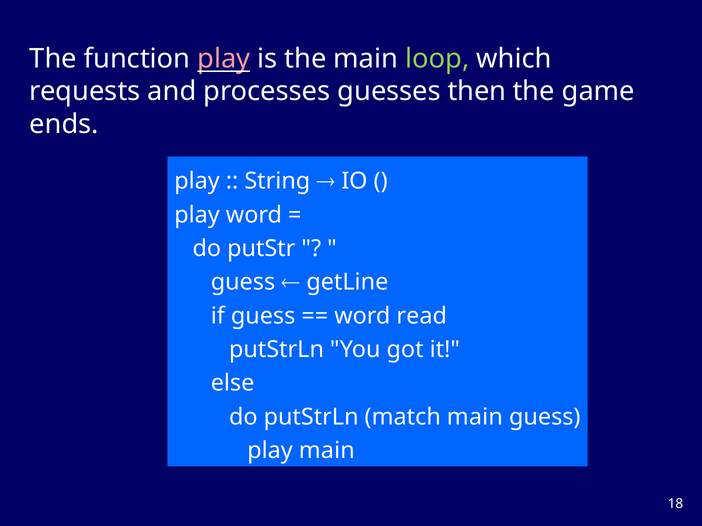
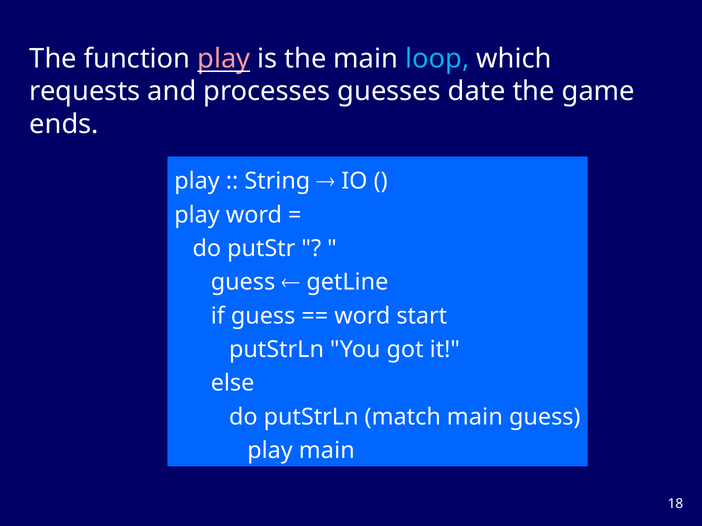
loop colour: light green -> light blue
then: then -> date
read: read -> start
